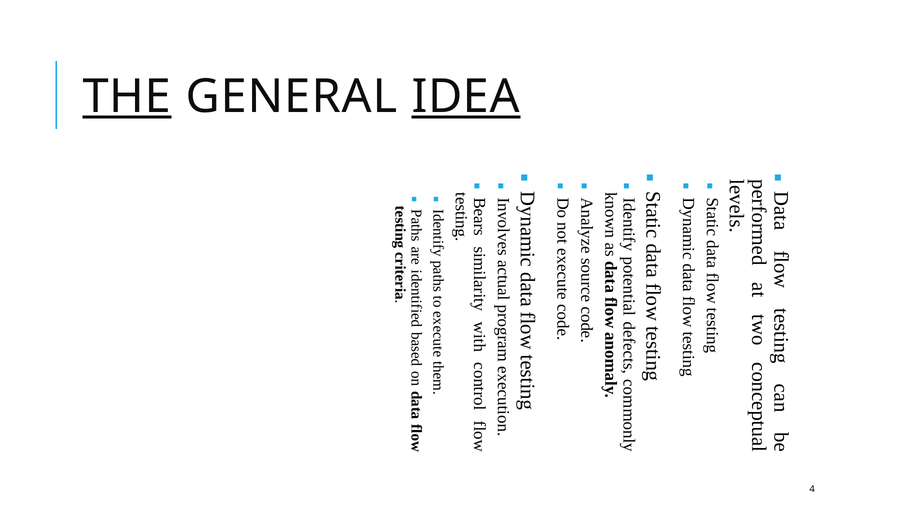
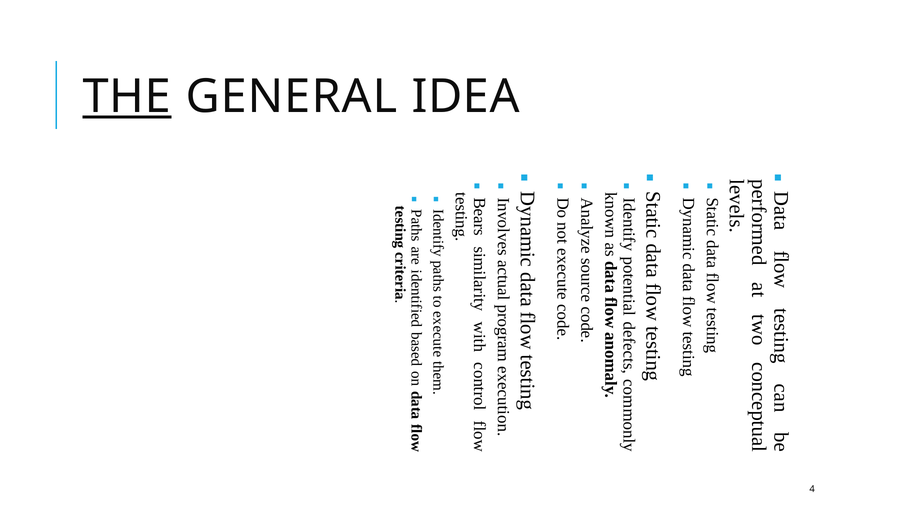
IDEA underline: present -> none
